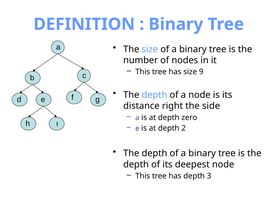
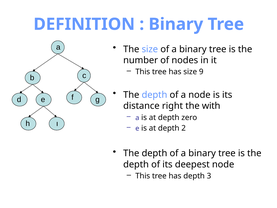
side: side -> with
